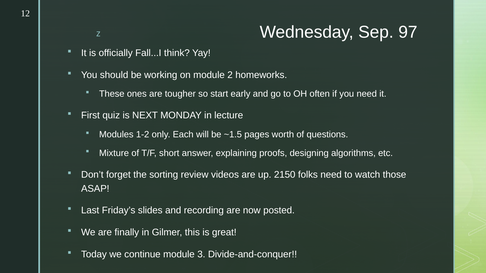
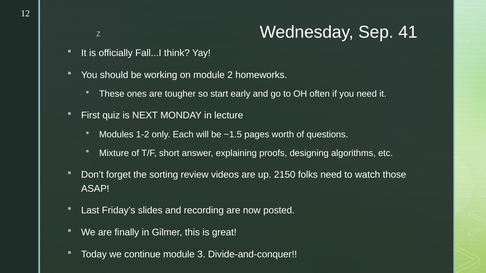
97: 97 -> 41
